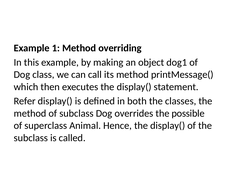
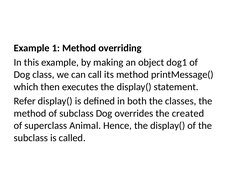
possible: possible -> created
